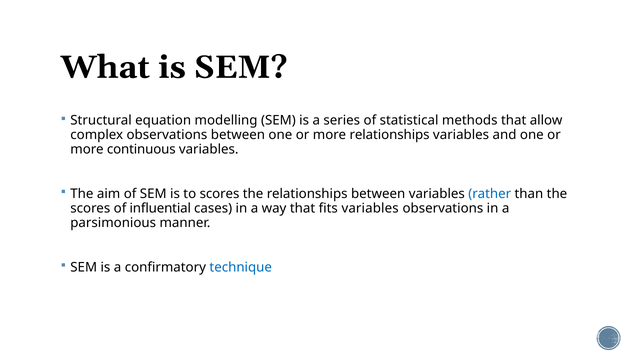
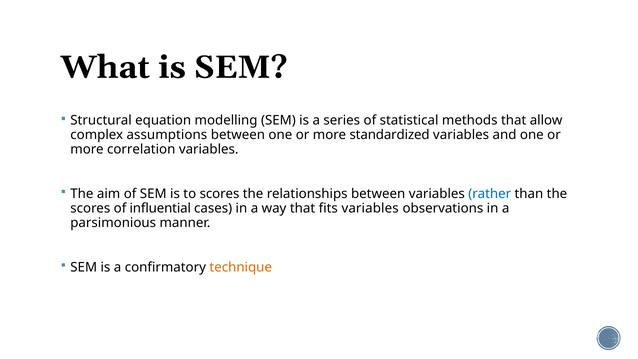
complex observations: observations -> assumptions
more relationships: relationships -> standardized
continuous: continuous -> correlation
technique colour: blue -> orange
